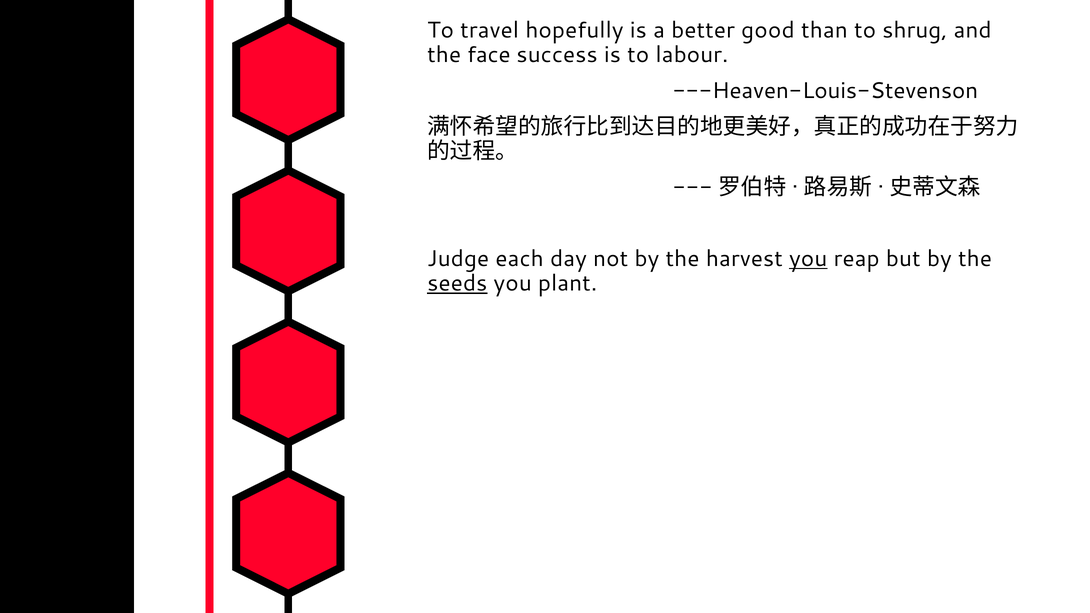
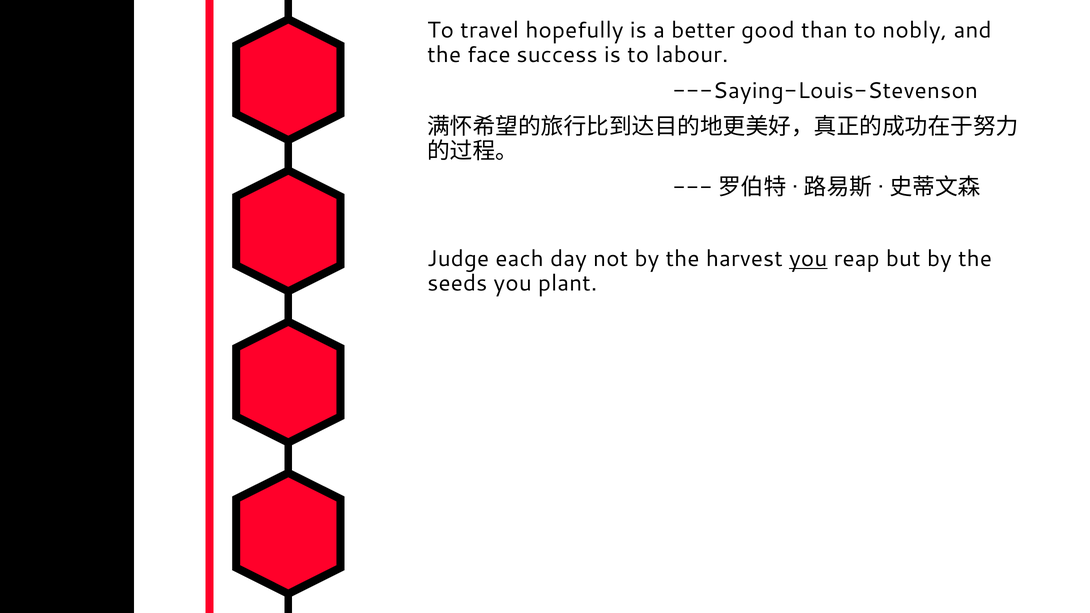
shrug: shrug -> nobly
---Heaven-Louis-Stevenson: ---Heaven-Louis-Stevenson -> ---Saying-Louis-Stevenson
seeds underline: present -> none
